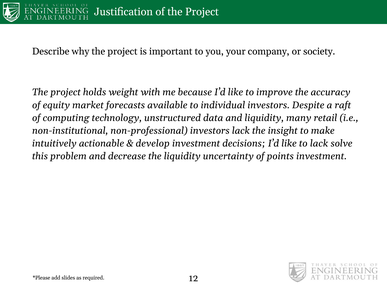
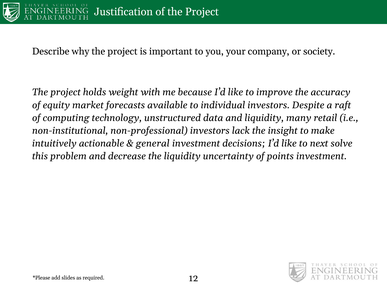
develop: develop -> general
to lack: lack -> next
